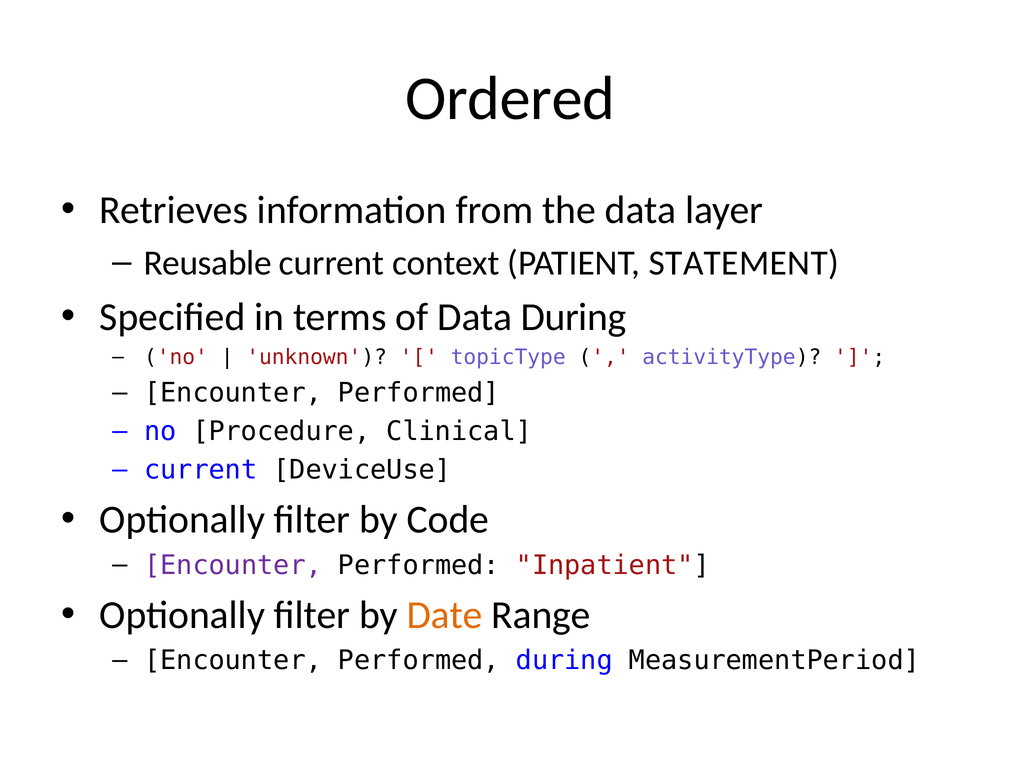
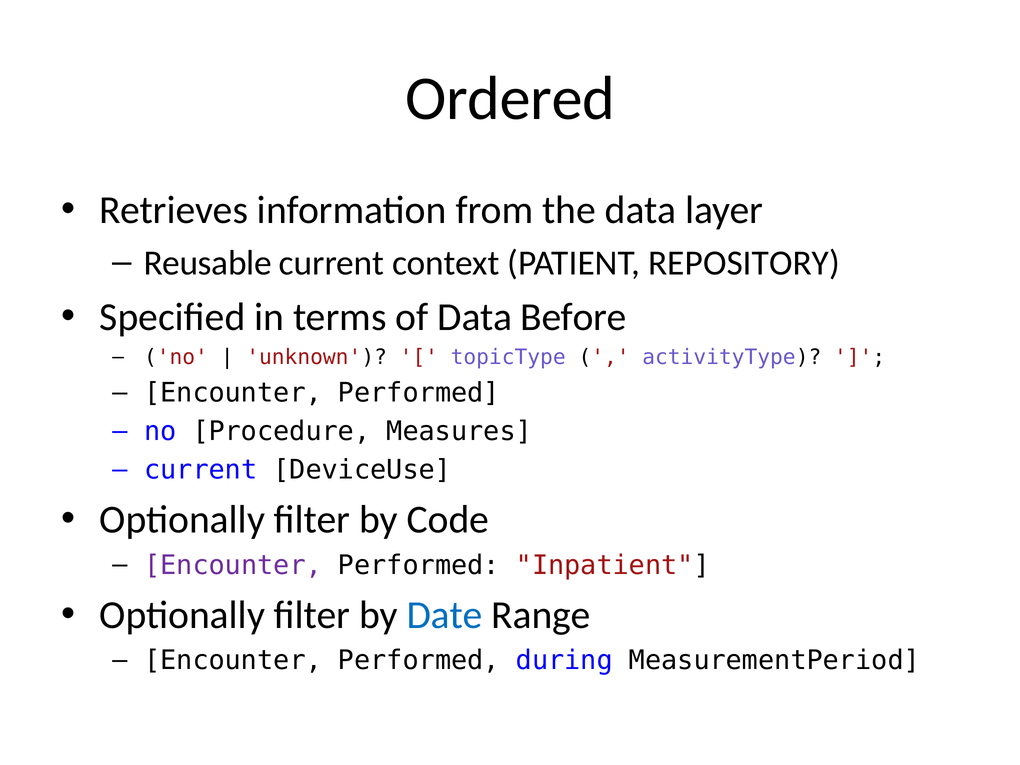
STATEMENT: STATEMENT -> REPOSITORY
Data During: During -> Before
Clinical: Clinical -> Measures
Date colour: orange -> blue
